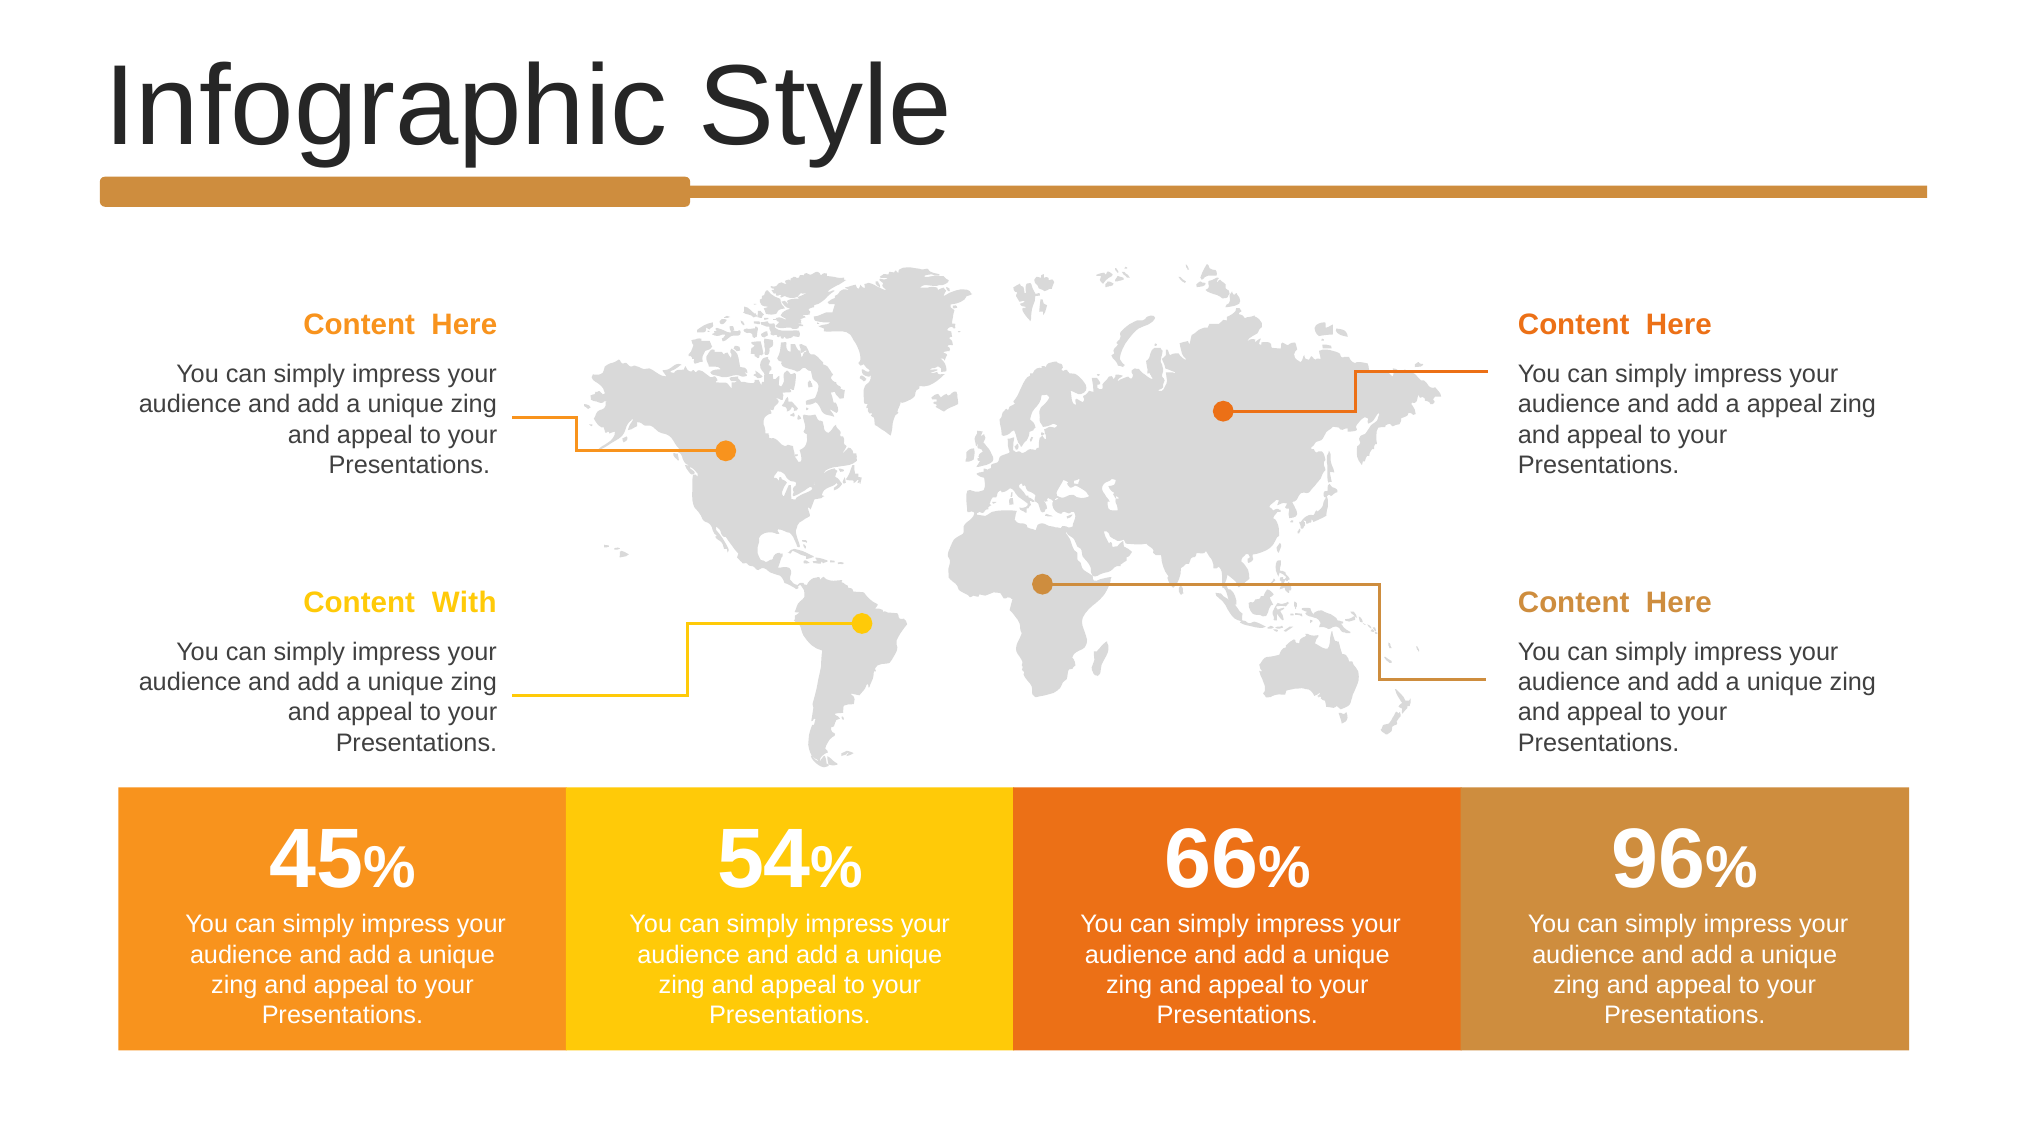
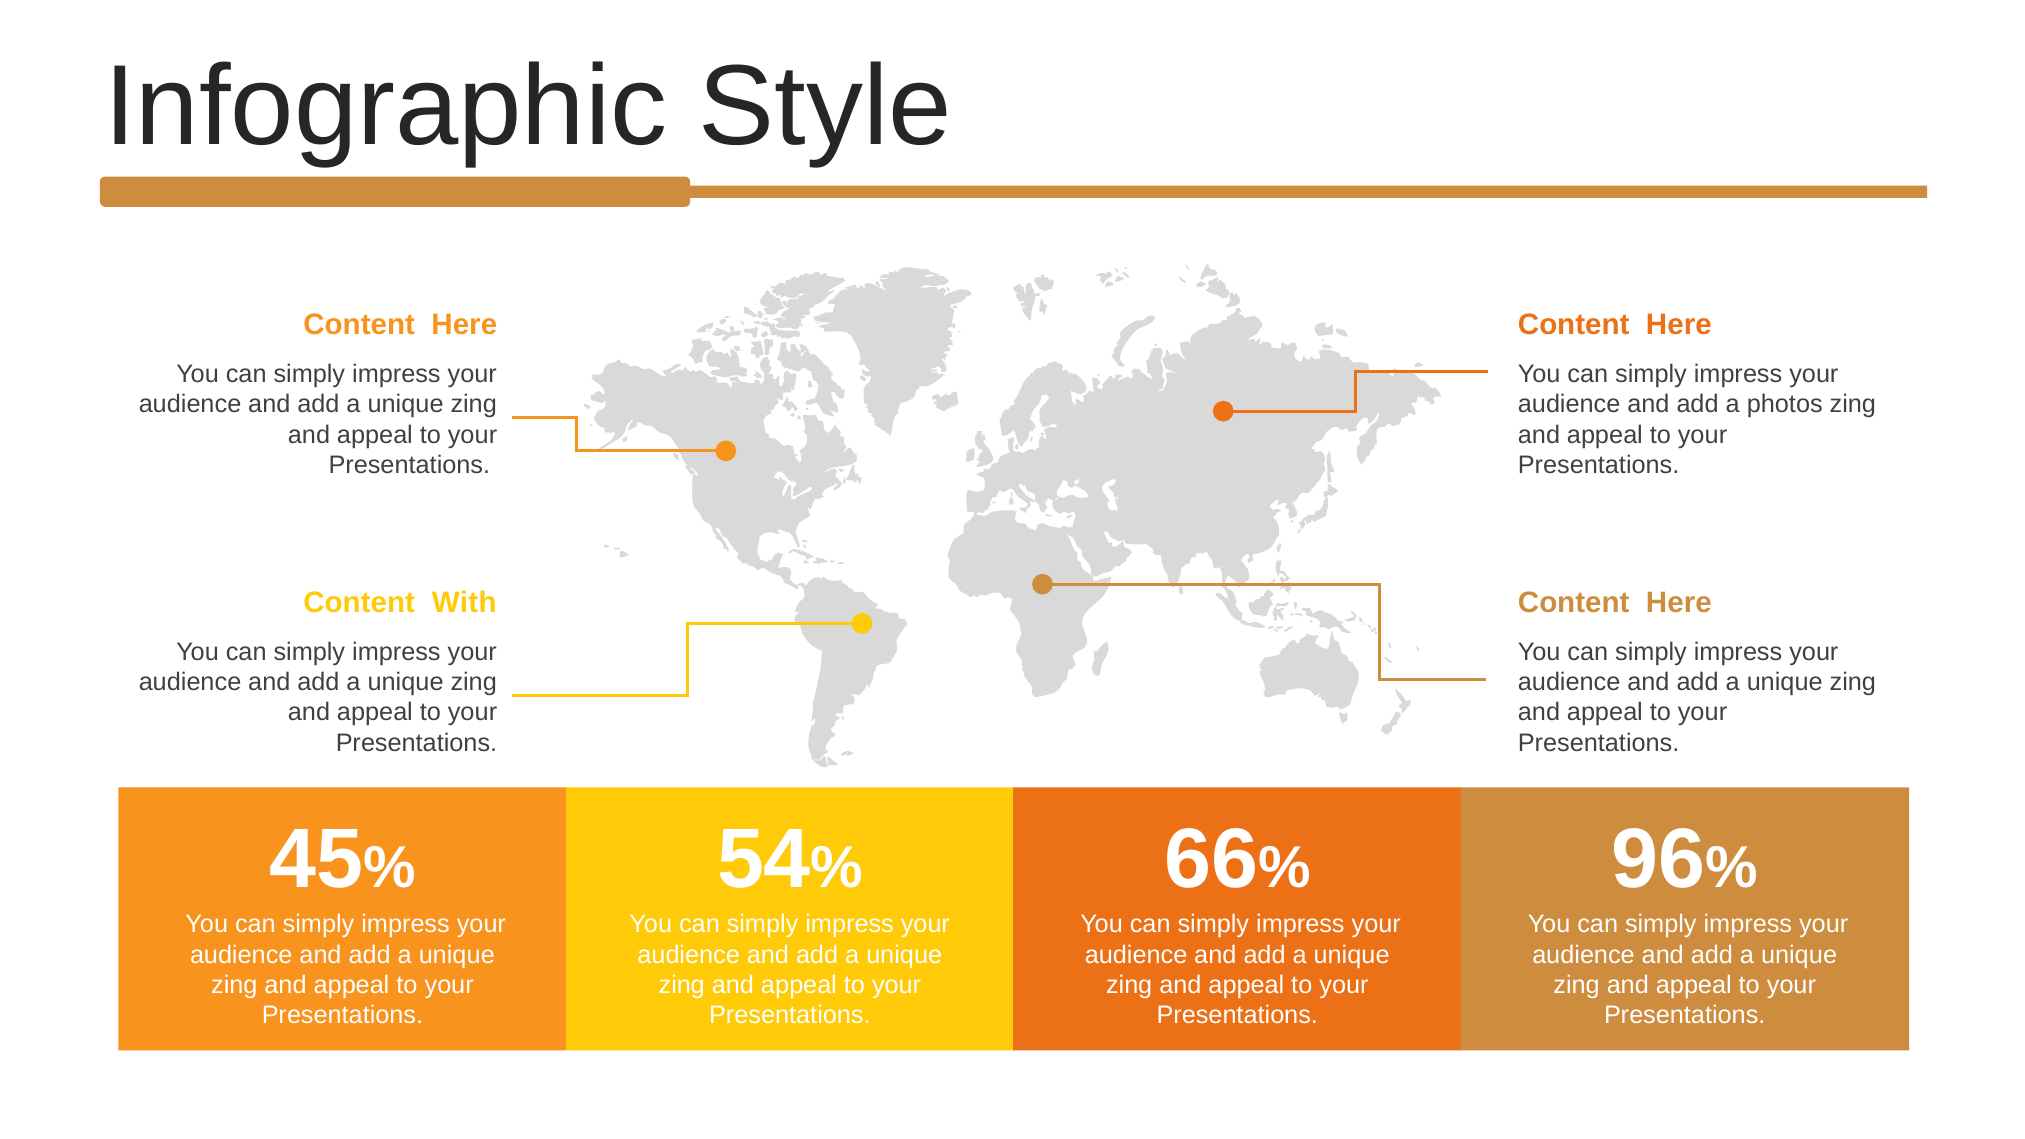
a appeal: appeal -> photos
